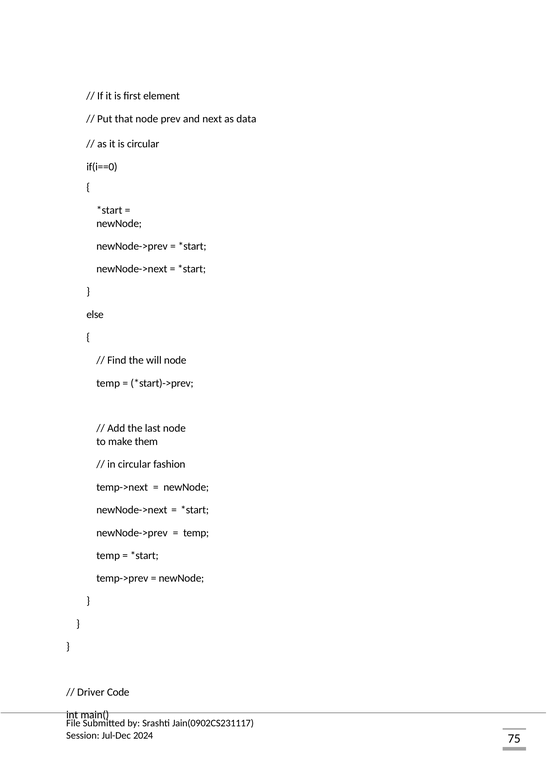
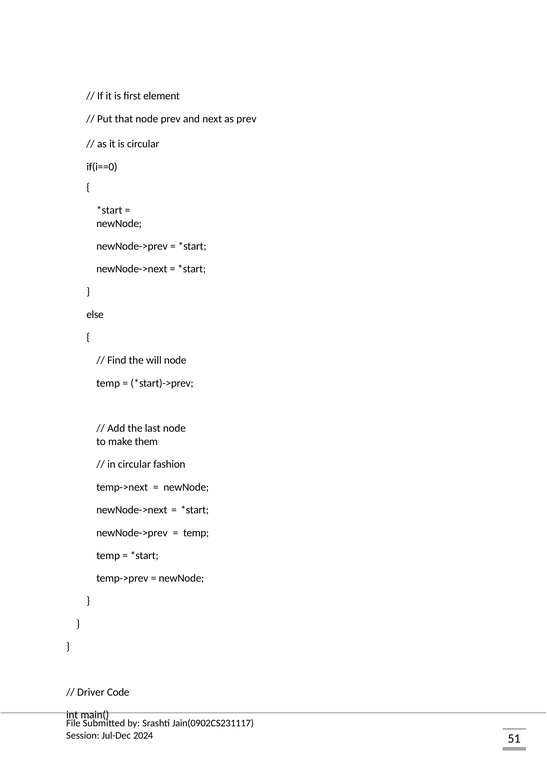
as data: data -> prev
75: 75 -> 51
